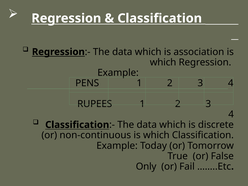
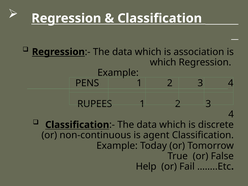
non-continuous is which: which -> agent
Only: Only -> Help
